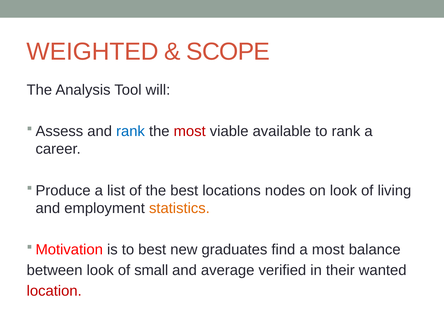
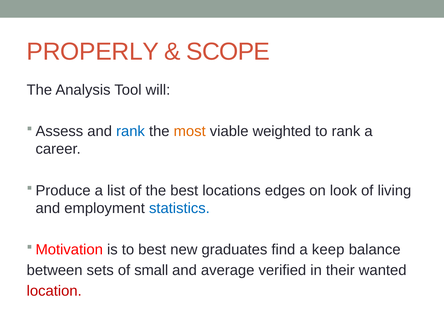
WEIGHTED: WEIGHTED -> PROPERLY
most at (190, 131) colour: red -> orange
available: available -> weighted
nodes: nodes -> edges
statistics colour: orange -> blue
a most: most -> keep
between look: look -> sets
